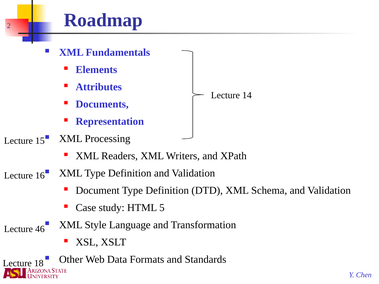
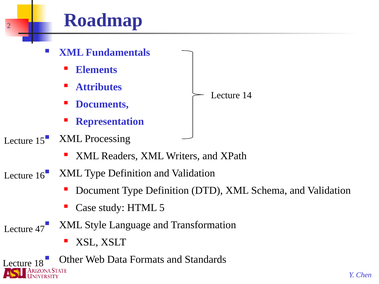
46: 46 -> 47
